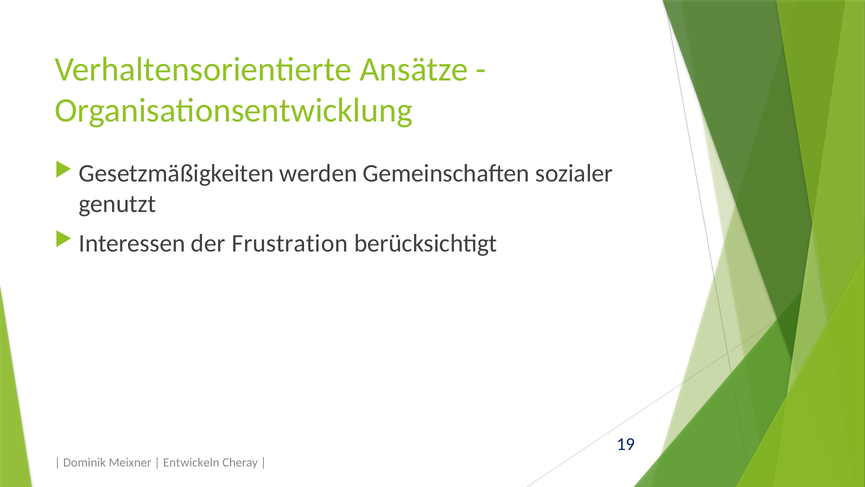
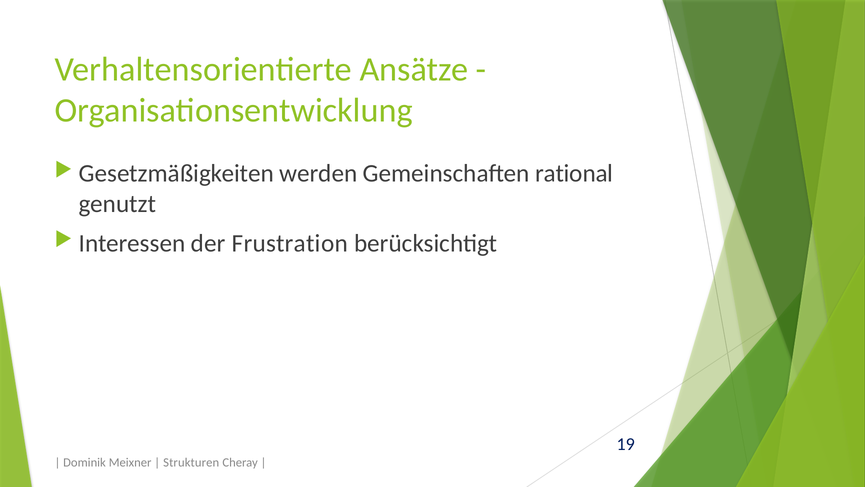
sozialer: sozialer -> rational
Entwickeln: Entwickeln -> Strukturen
